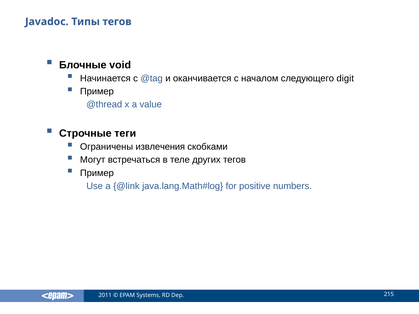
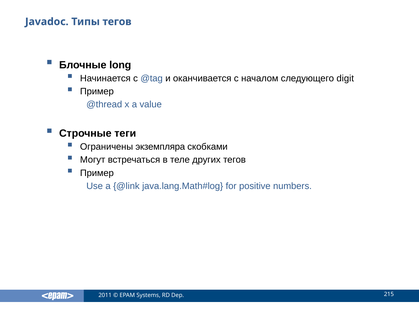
void: void -> long
извлечения: извлечения -> экземпляра
